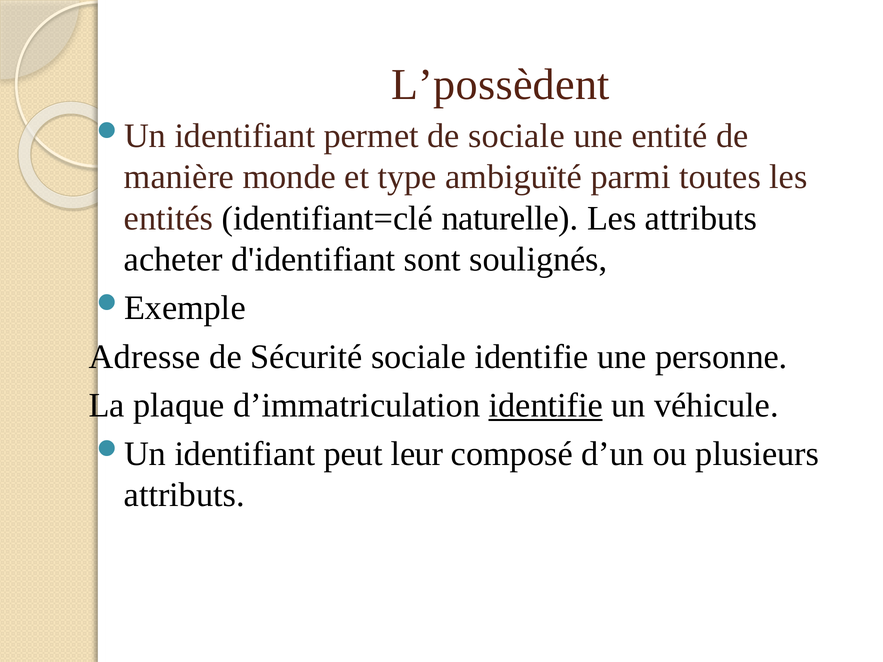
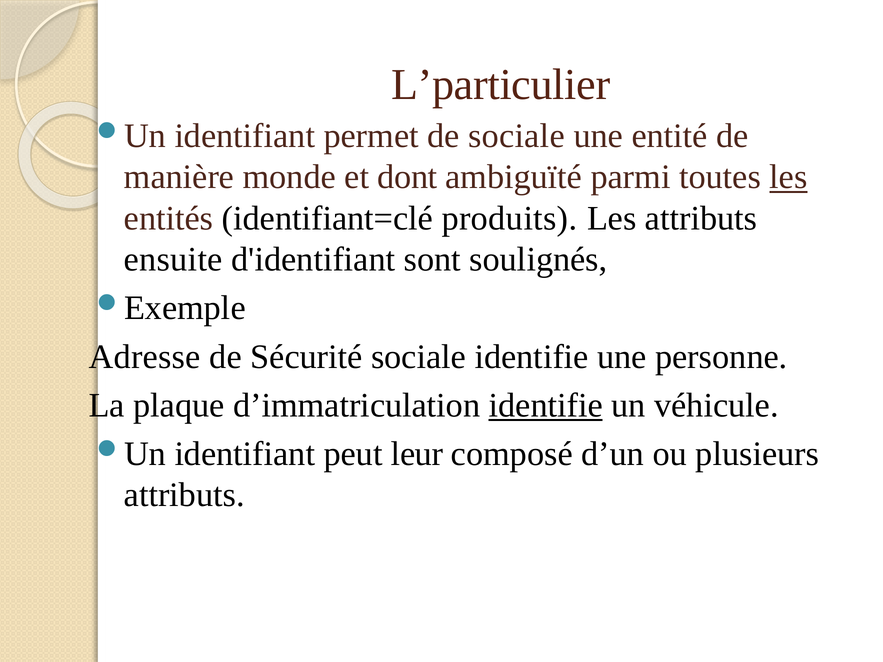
L’possèdent: L’possèdent -> L’particulier
type: type -> dont
les at (788, 177) underline: none -> present
naturelle: naturelle -> produits
acheter: acheter -> ensuite
